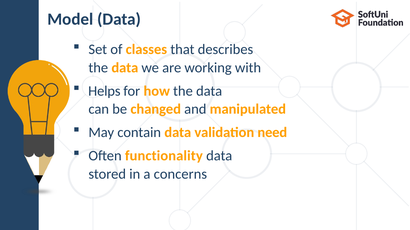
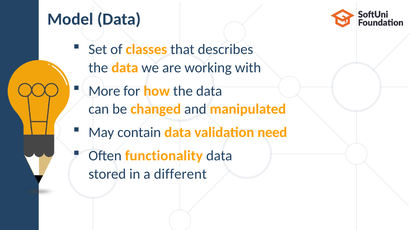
Helps: Helps -> More
concerns: concerns -> different
